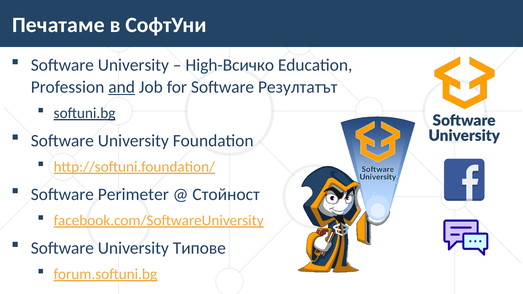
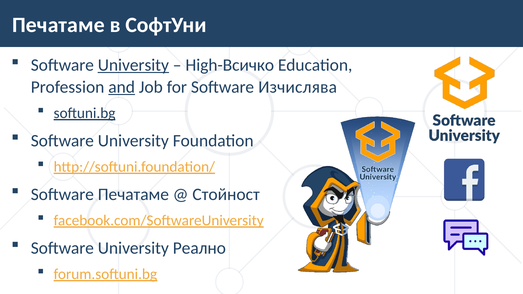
University at (133, 65) underline: none -> present
Резултатът: Резултатът -> Изчислява
Software Perimeter: Perimeter -> Печатаме
Типове: Типове -> Реално
